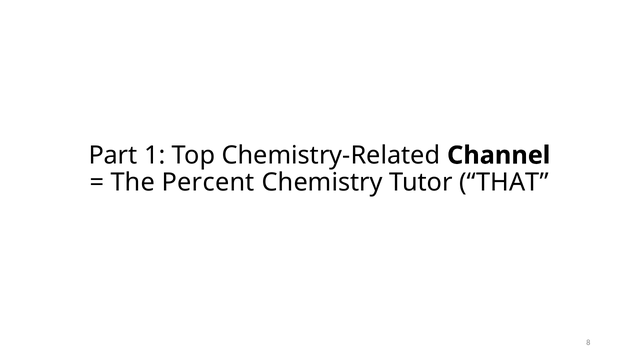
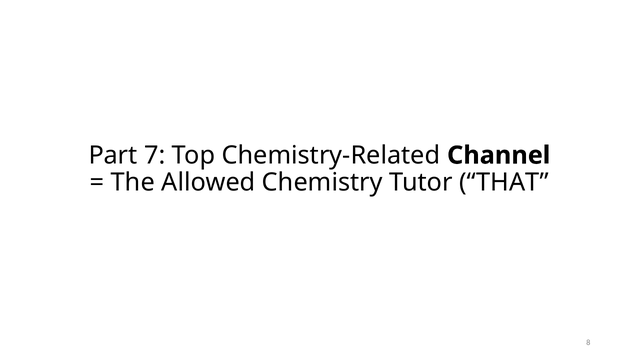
1: 1 -> 7
Percent: Percent -> Allowed
